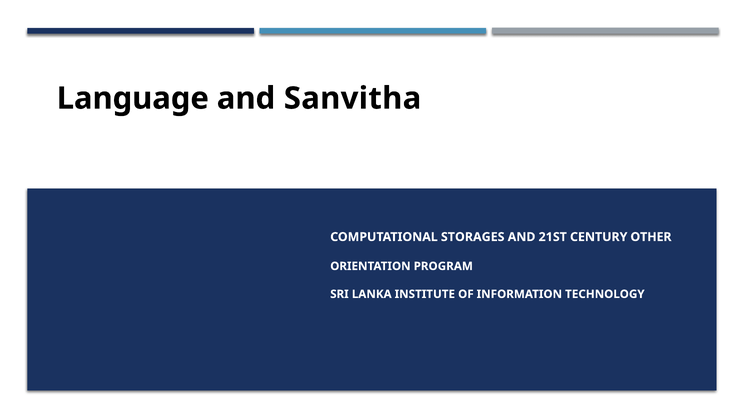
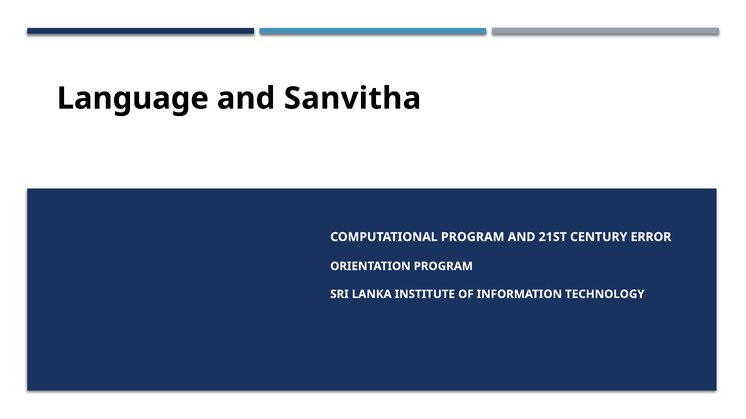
COMPUTATIONAL STORAGES: STORAGES -> PROGRAM
OTHER: OTHER -> ERROR
